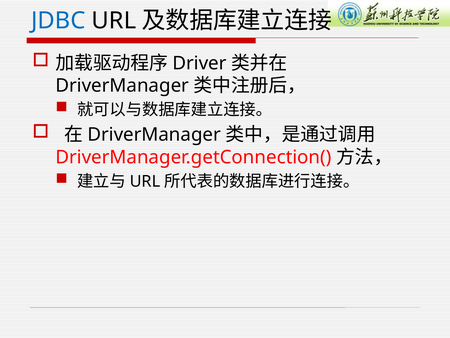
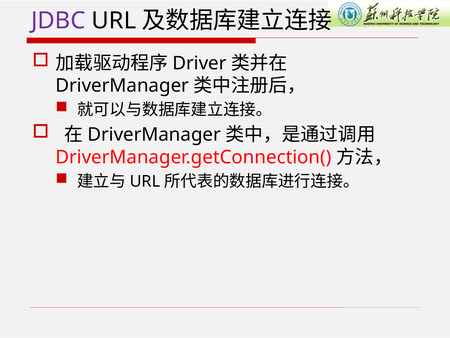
JDBC colour: blue -> purple
